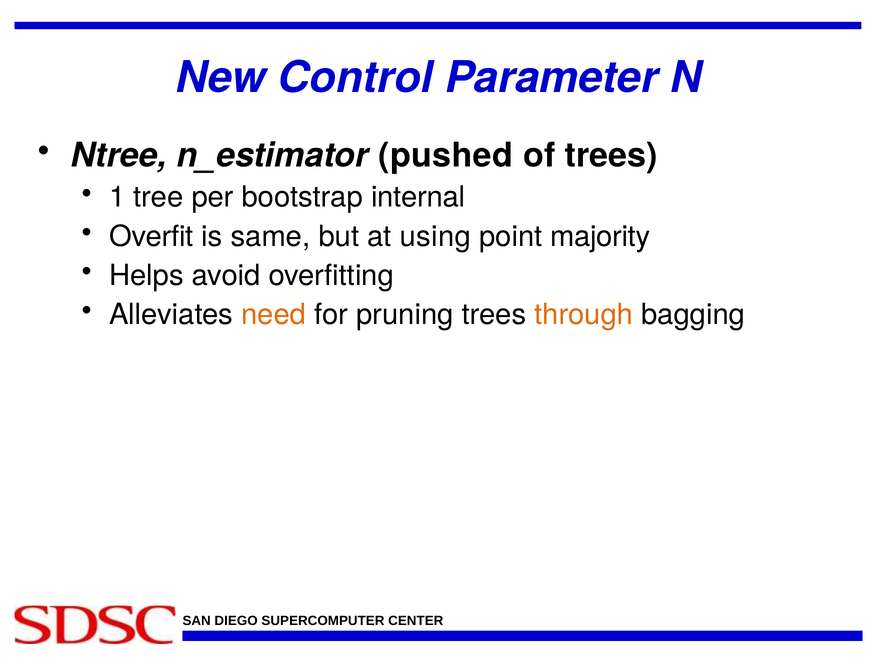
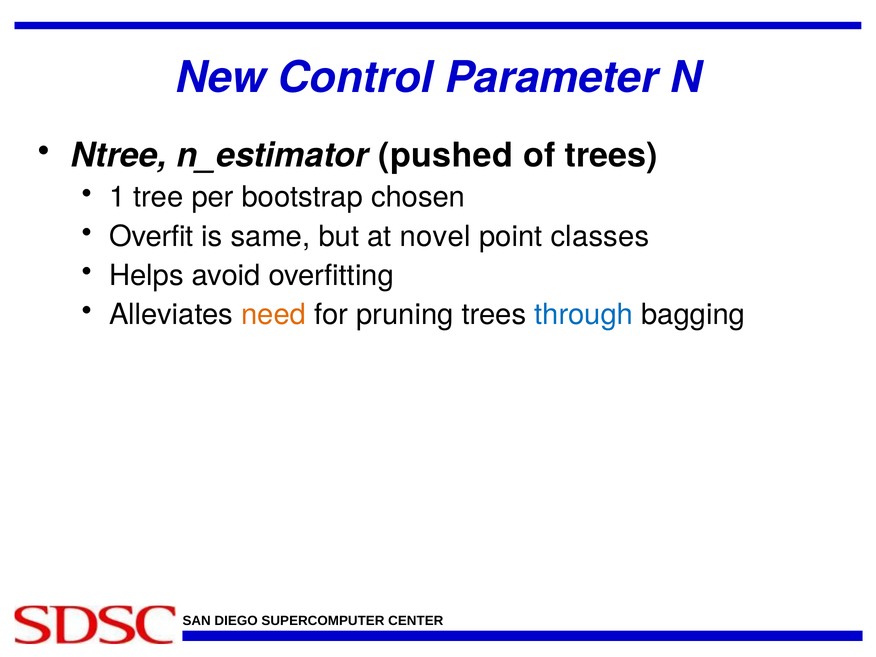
internal: internal -> chosen
using: using -> novel
majority: majority -> classes
through colour: orange -> blue
